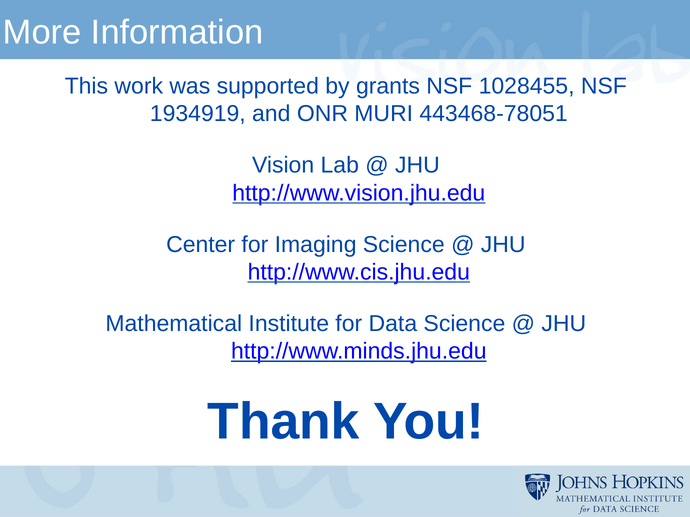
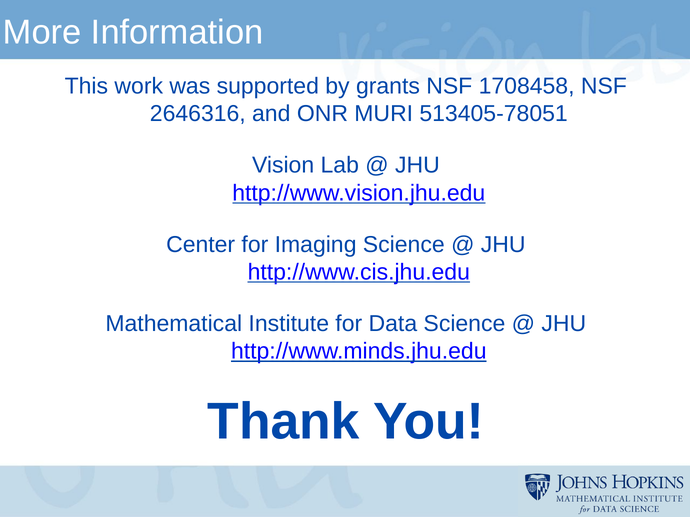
1028455: 1028455 -> 1708458
1934919: 1934919 -> 2646316
443468-78051: 443468-78051 -> 513405-78051
